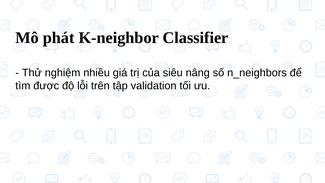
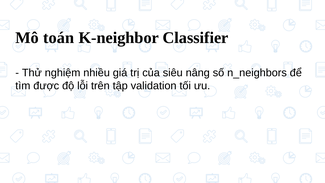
phát: phát -> toán
